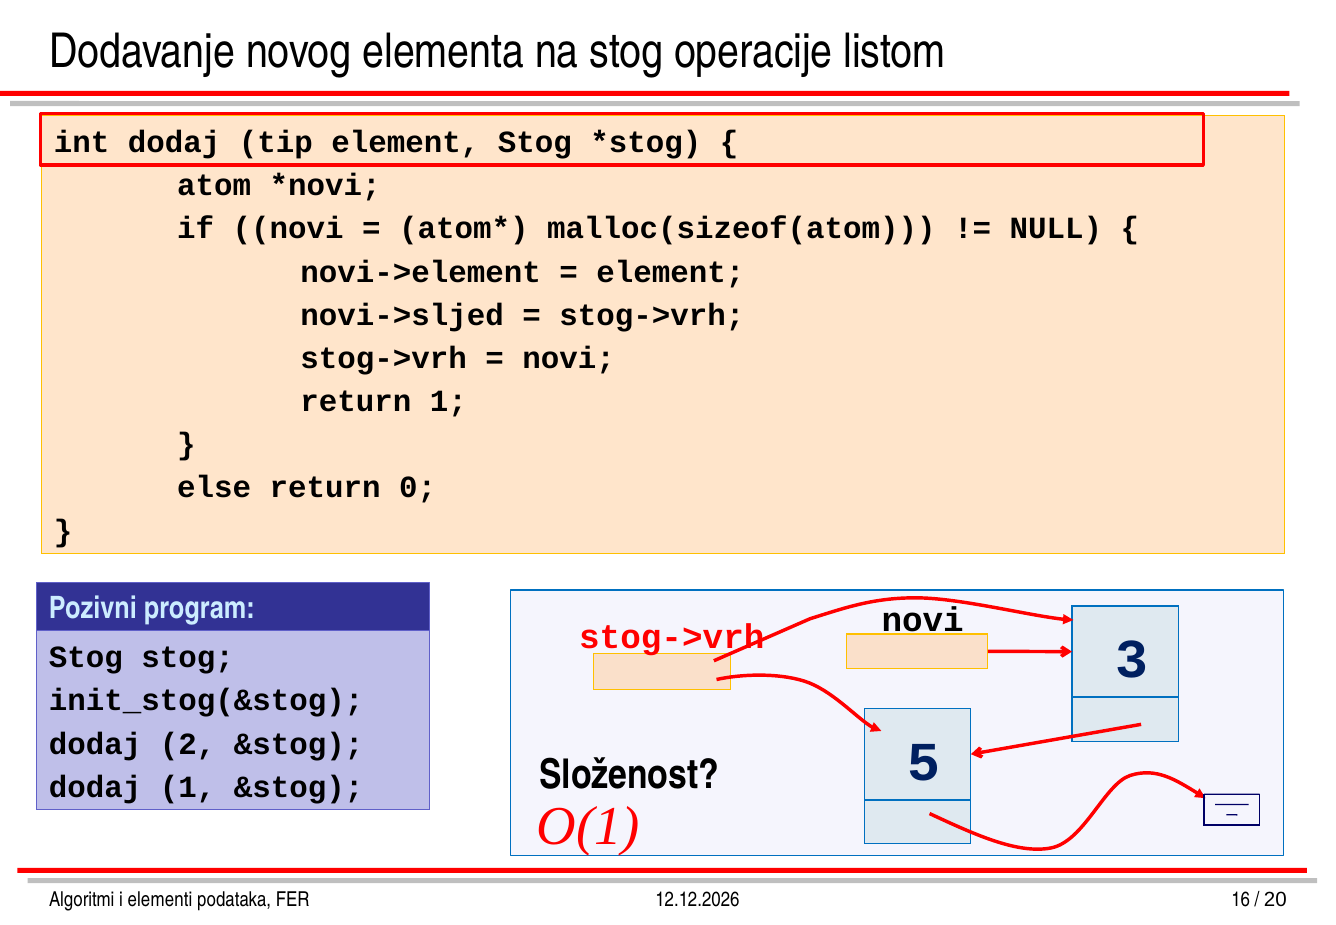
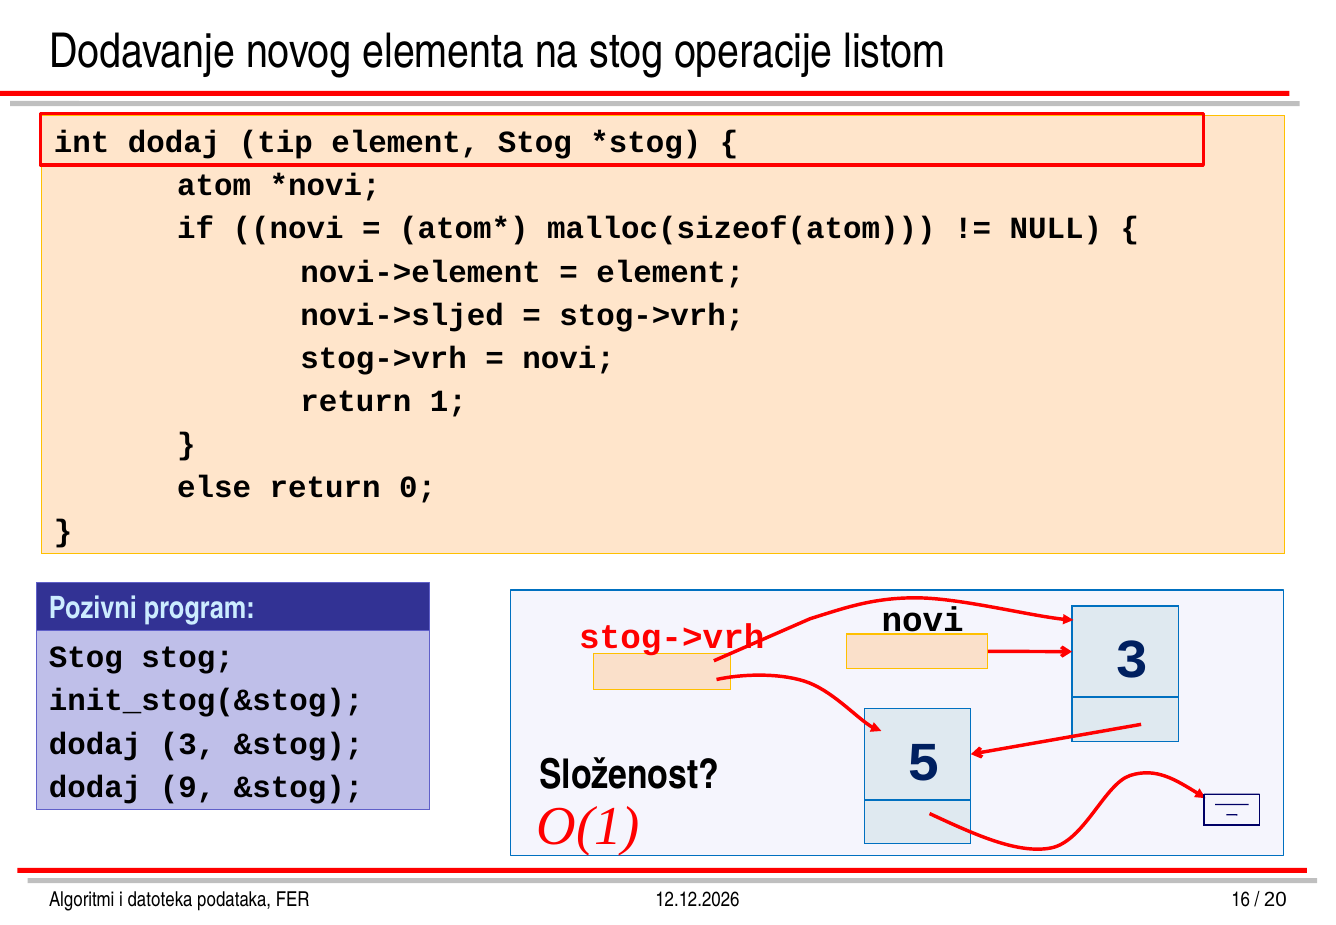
dodaj 2: 2 -> 3
dodaj 1: 1 -> 9
elementi: elementi -> datoteka
